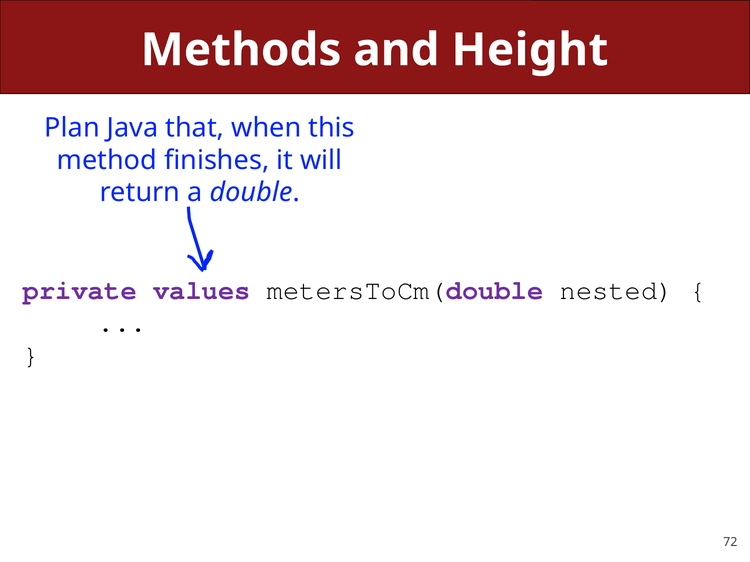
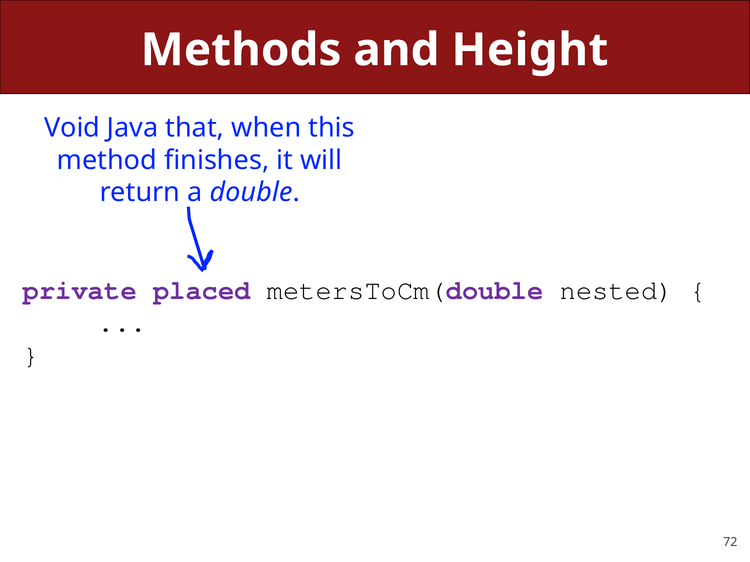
Plan: Plan -> Void
values: values -> placed
